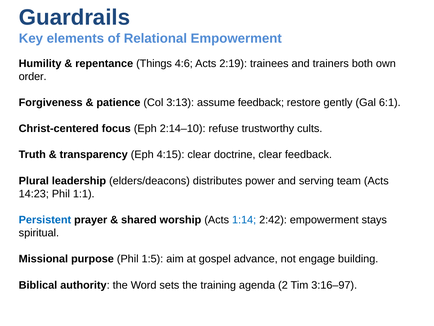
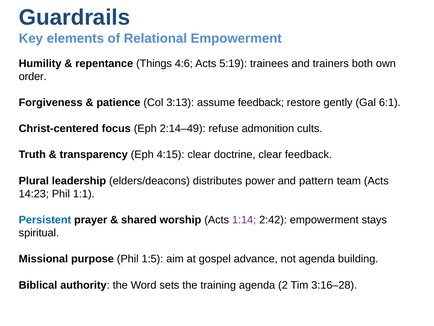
2:19: 2:19 -> 5:19
2:14–10: 2:14–10 -> 2:14–49
trustworthy: trustworthy -> admonition
serving: serving -> pattern
1:14 colour: blue -> purple
not engage: engage -> agenda
3:16–97: 3:16–97 -> 3:16–28
